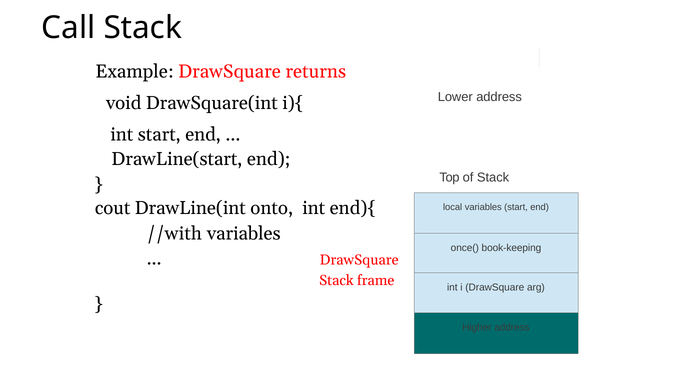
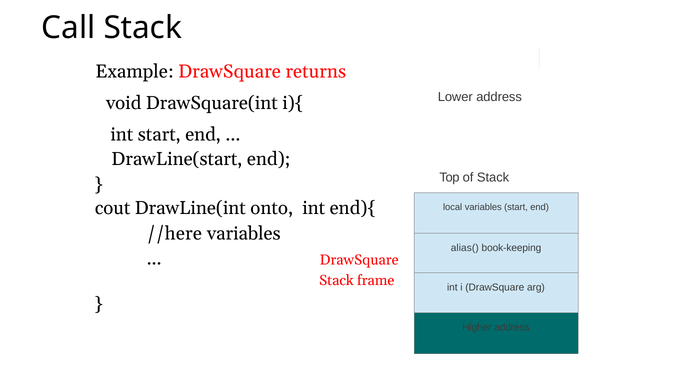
//with: //with -> //here
once(: once( -> alias(
